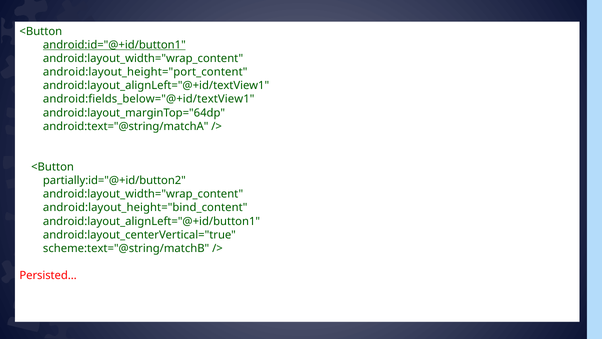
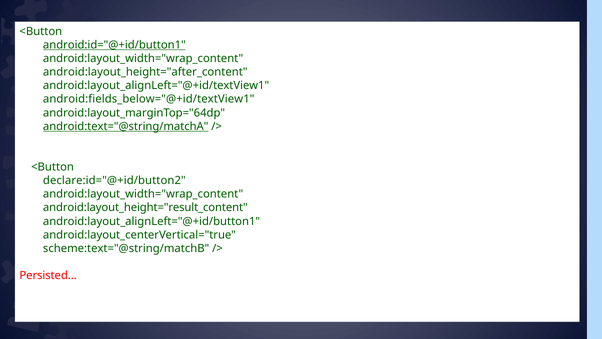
android:layout_height="port_content: android:layout_height="port_content -> android:layout_height="after_content
android:text="@string/matchA underline: none -> present
partially:id="@+id/button2: partially:id="@+id/button2 -> declare:id="@+id/button2
android:layout_height="bind_content: android:layout_height="bind_content -> android:layout_height="result_content
